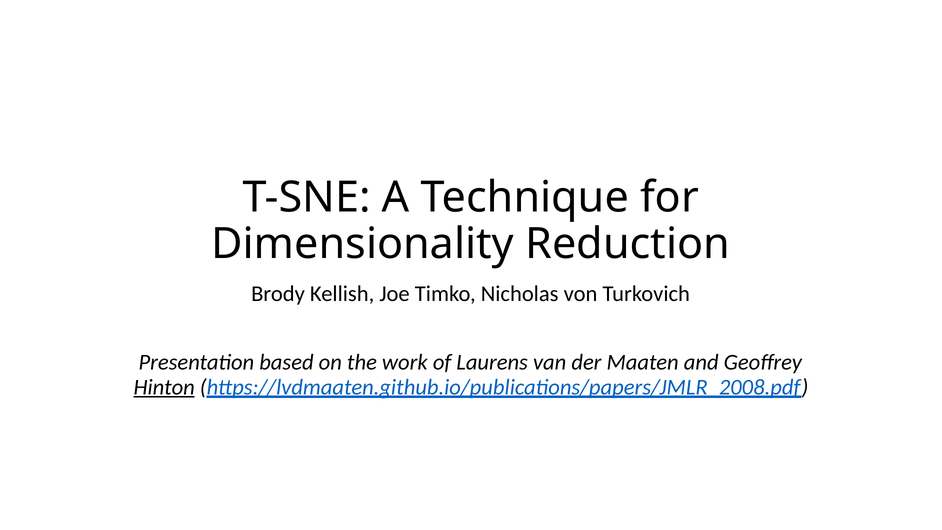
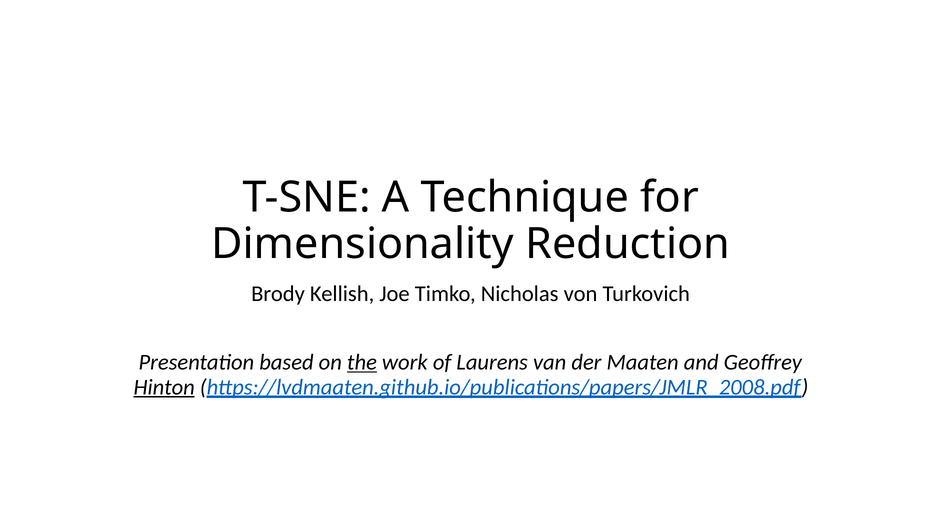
the underline: none -> present
